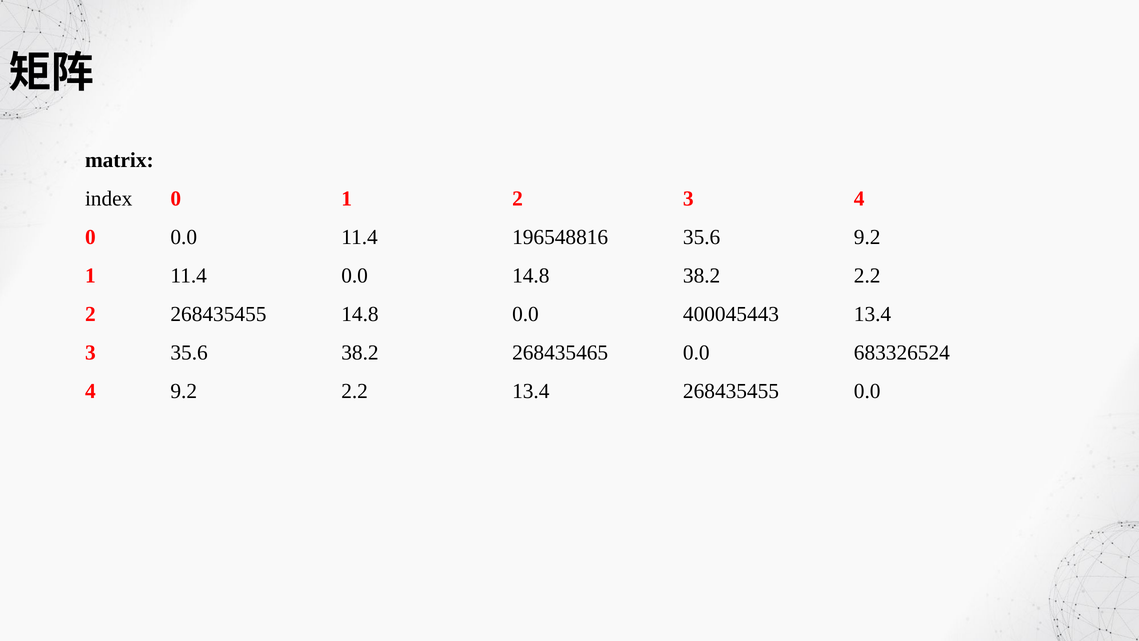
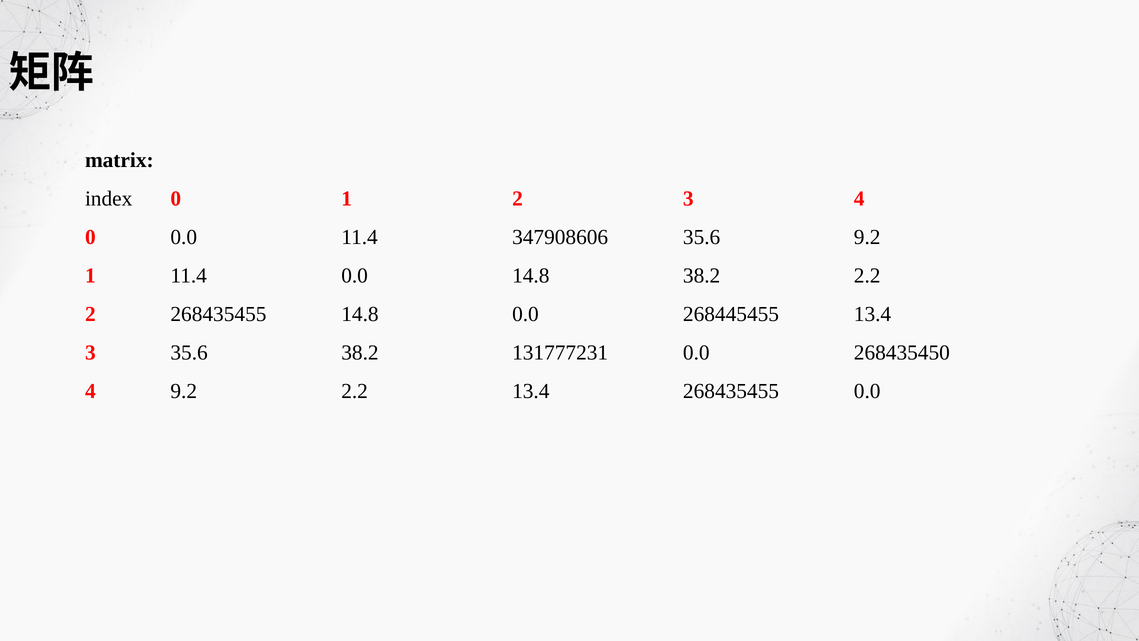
196548816: 196548816 -> 347908606
400045443: 400045443 -> 268445455
268435465: 268435465 -> 131777231
683326524: 683326524 -> 268435450
